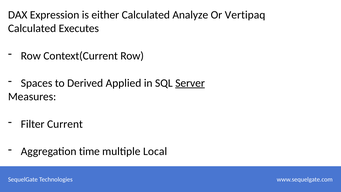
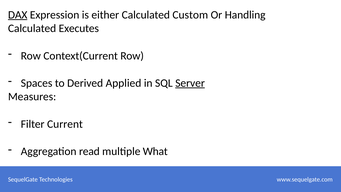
DAX underline: none -> present
Analyze: Analyze -> Custom
Vertipaq: Vertipaq -> Handling
time: time -> read
Local: Local -> What
